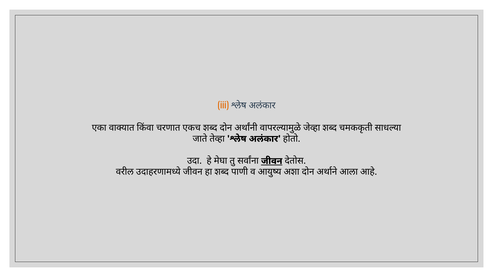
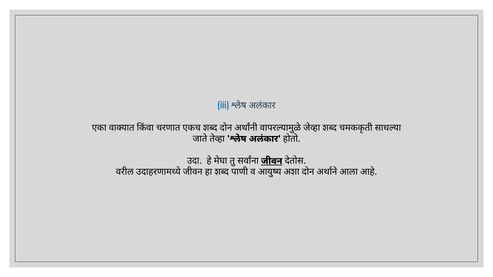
iii colour: orange -> blue
